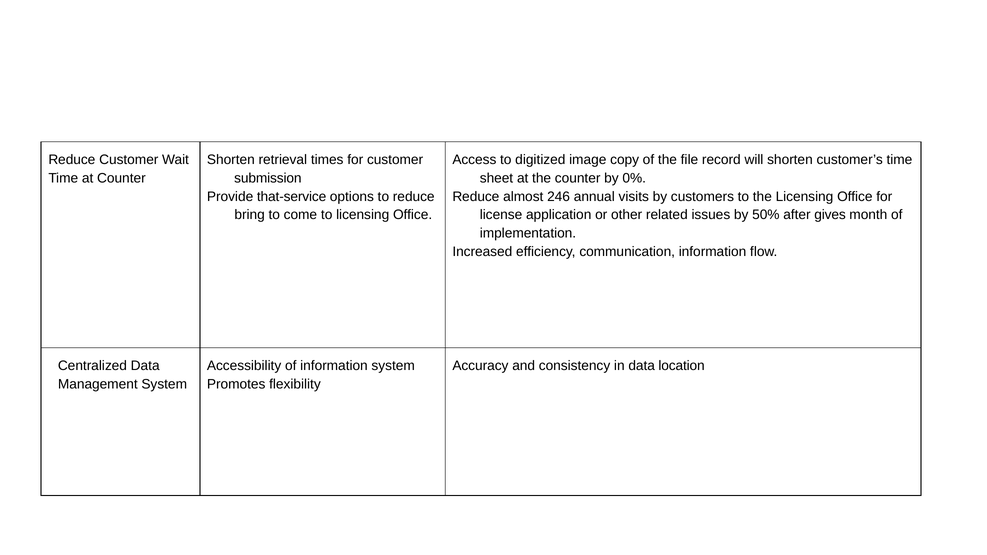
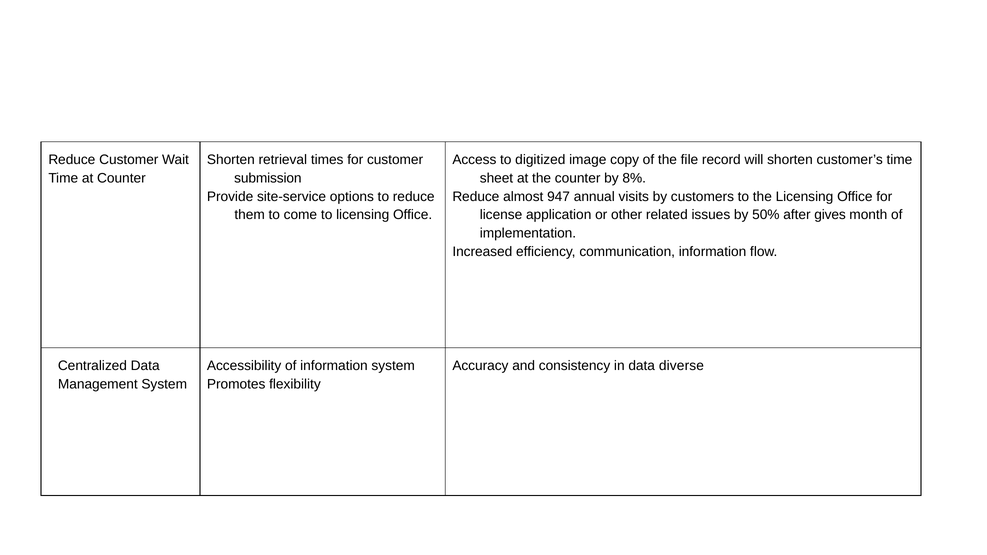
0%: 0% -> 8%
that-service: that-service -> site-service
246: 246 -> 947
bring: bring -> them
location: location -> diverse
